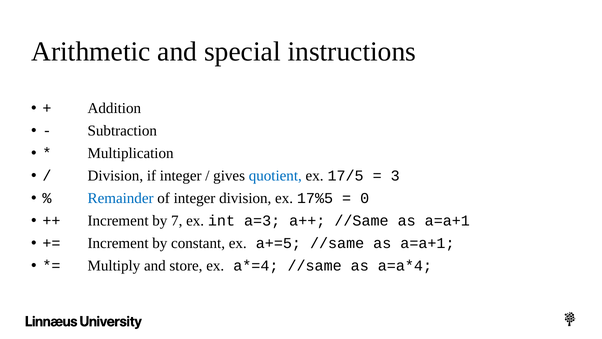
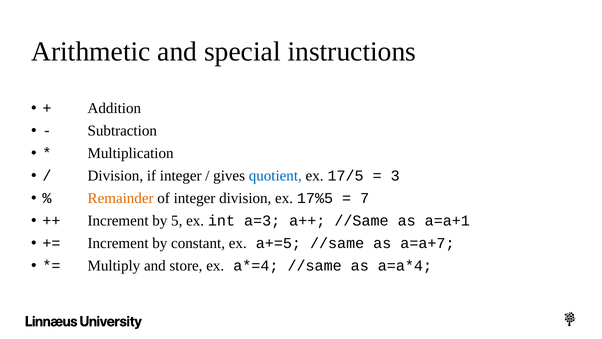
Remainder colour: blue -> orange
0: 0 -> 7
7: 7 -> 5
a+=5 //same as a=a+1: a=a+1 -> a=a+7
